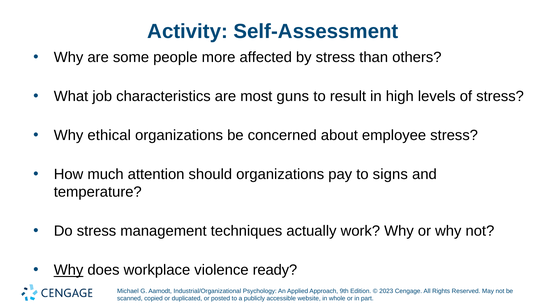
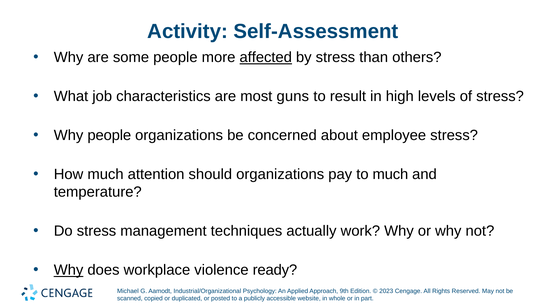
affected underline: none -> present
Why ethical: ethical -> people
to signs: signs -> much
